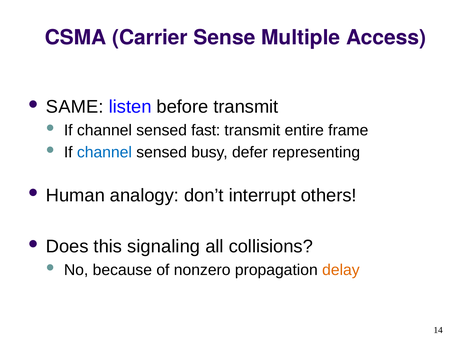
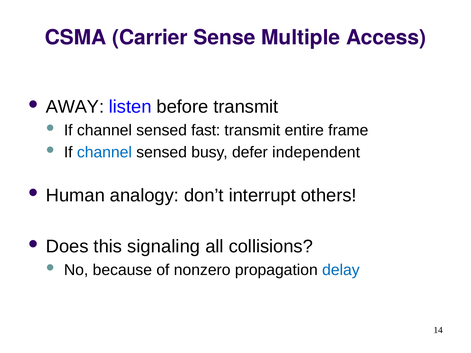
SAME: SAME -> AWAY
representing: representing -> independent
delay colour: orange -> blue
